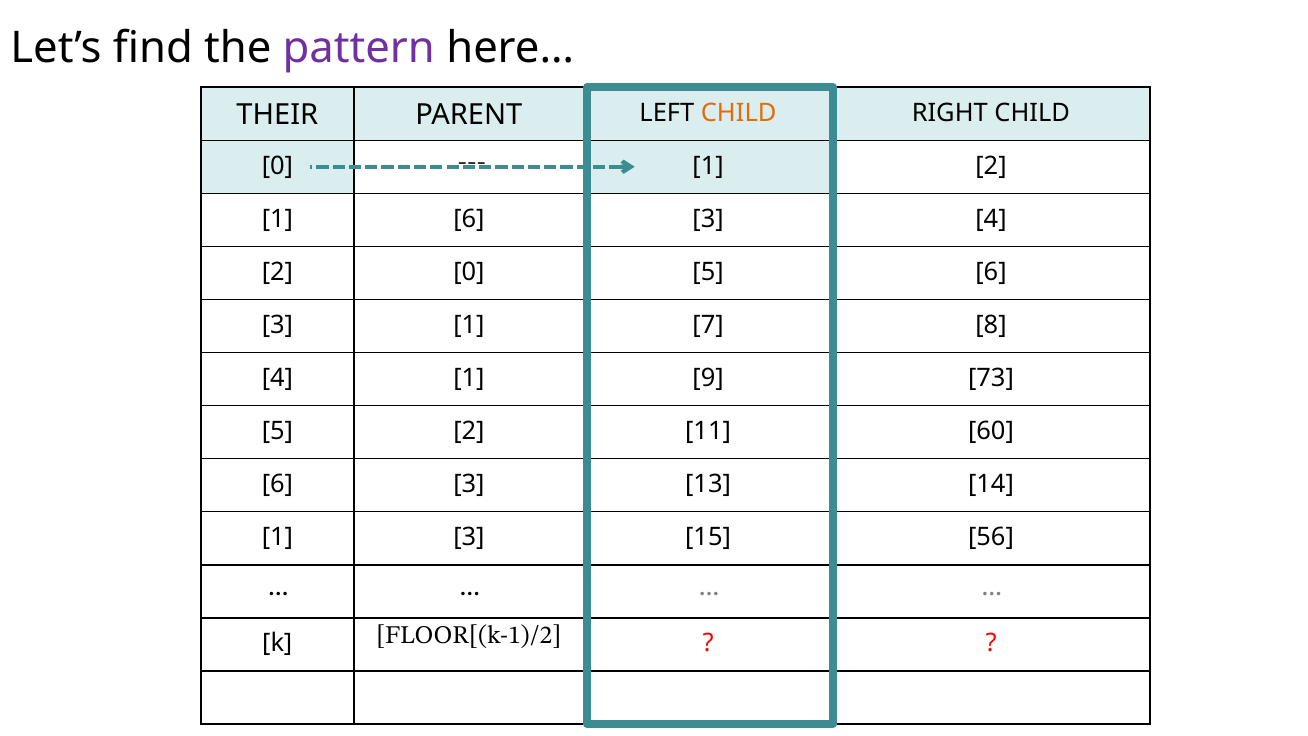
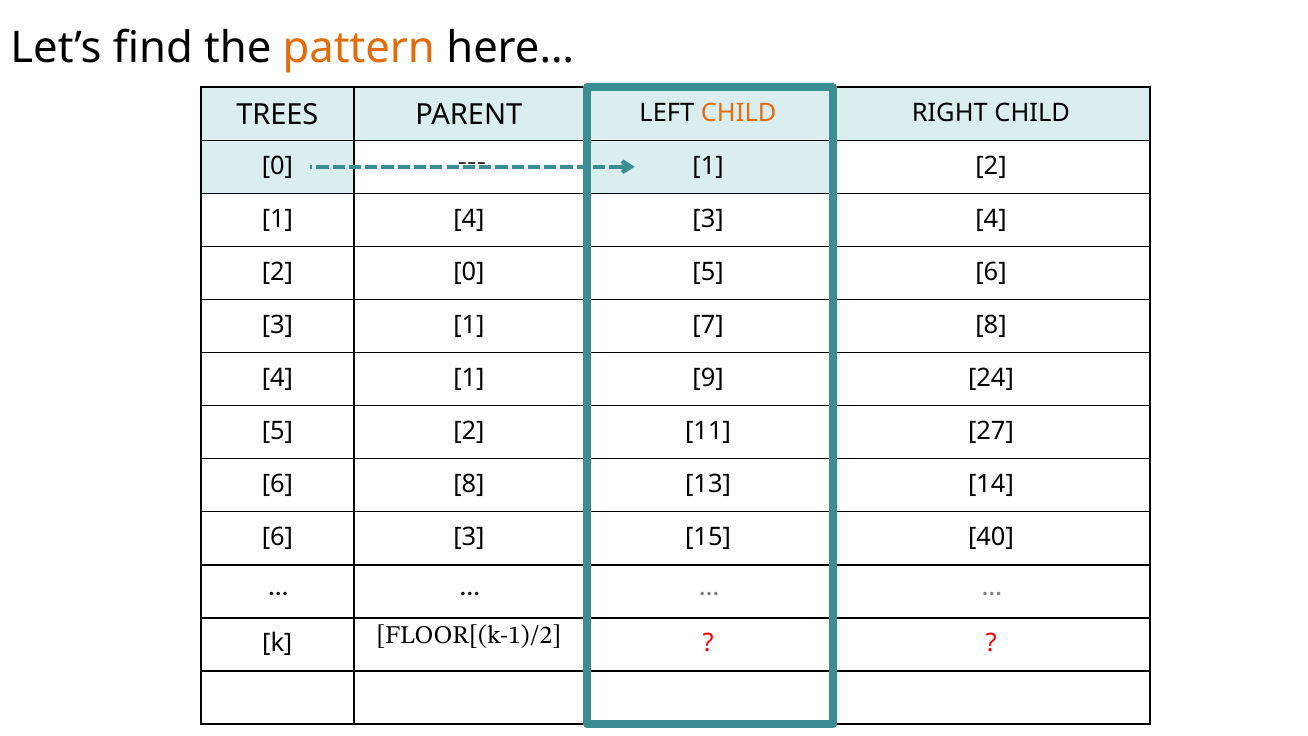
pattern colour: purple -> orange
THEIR: THEIR -> TREES
1 6: 6 -> 4
73: 73 -> 24
60: 60 -> 27
3 at (469, 484): 3 -> 8
1 at (277, 537): 1 -> 6
56: 56 -> 40
